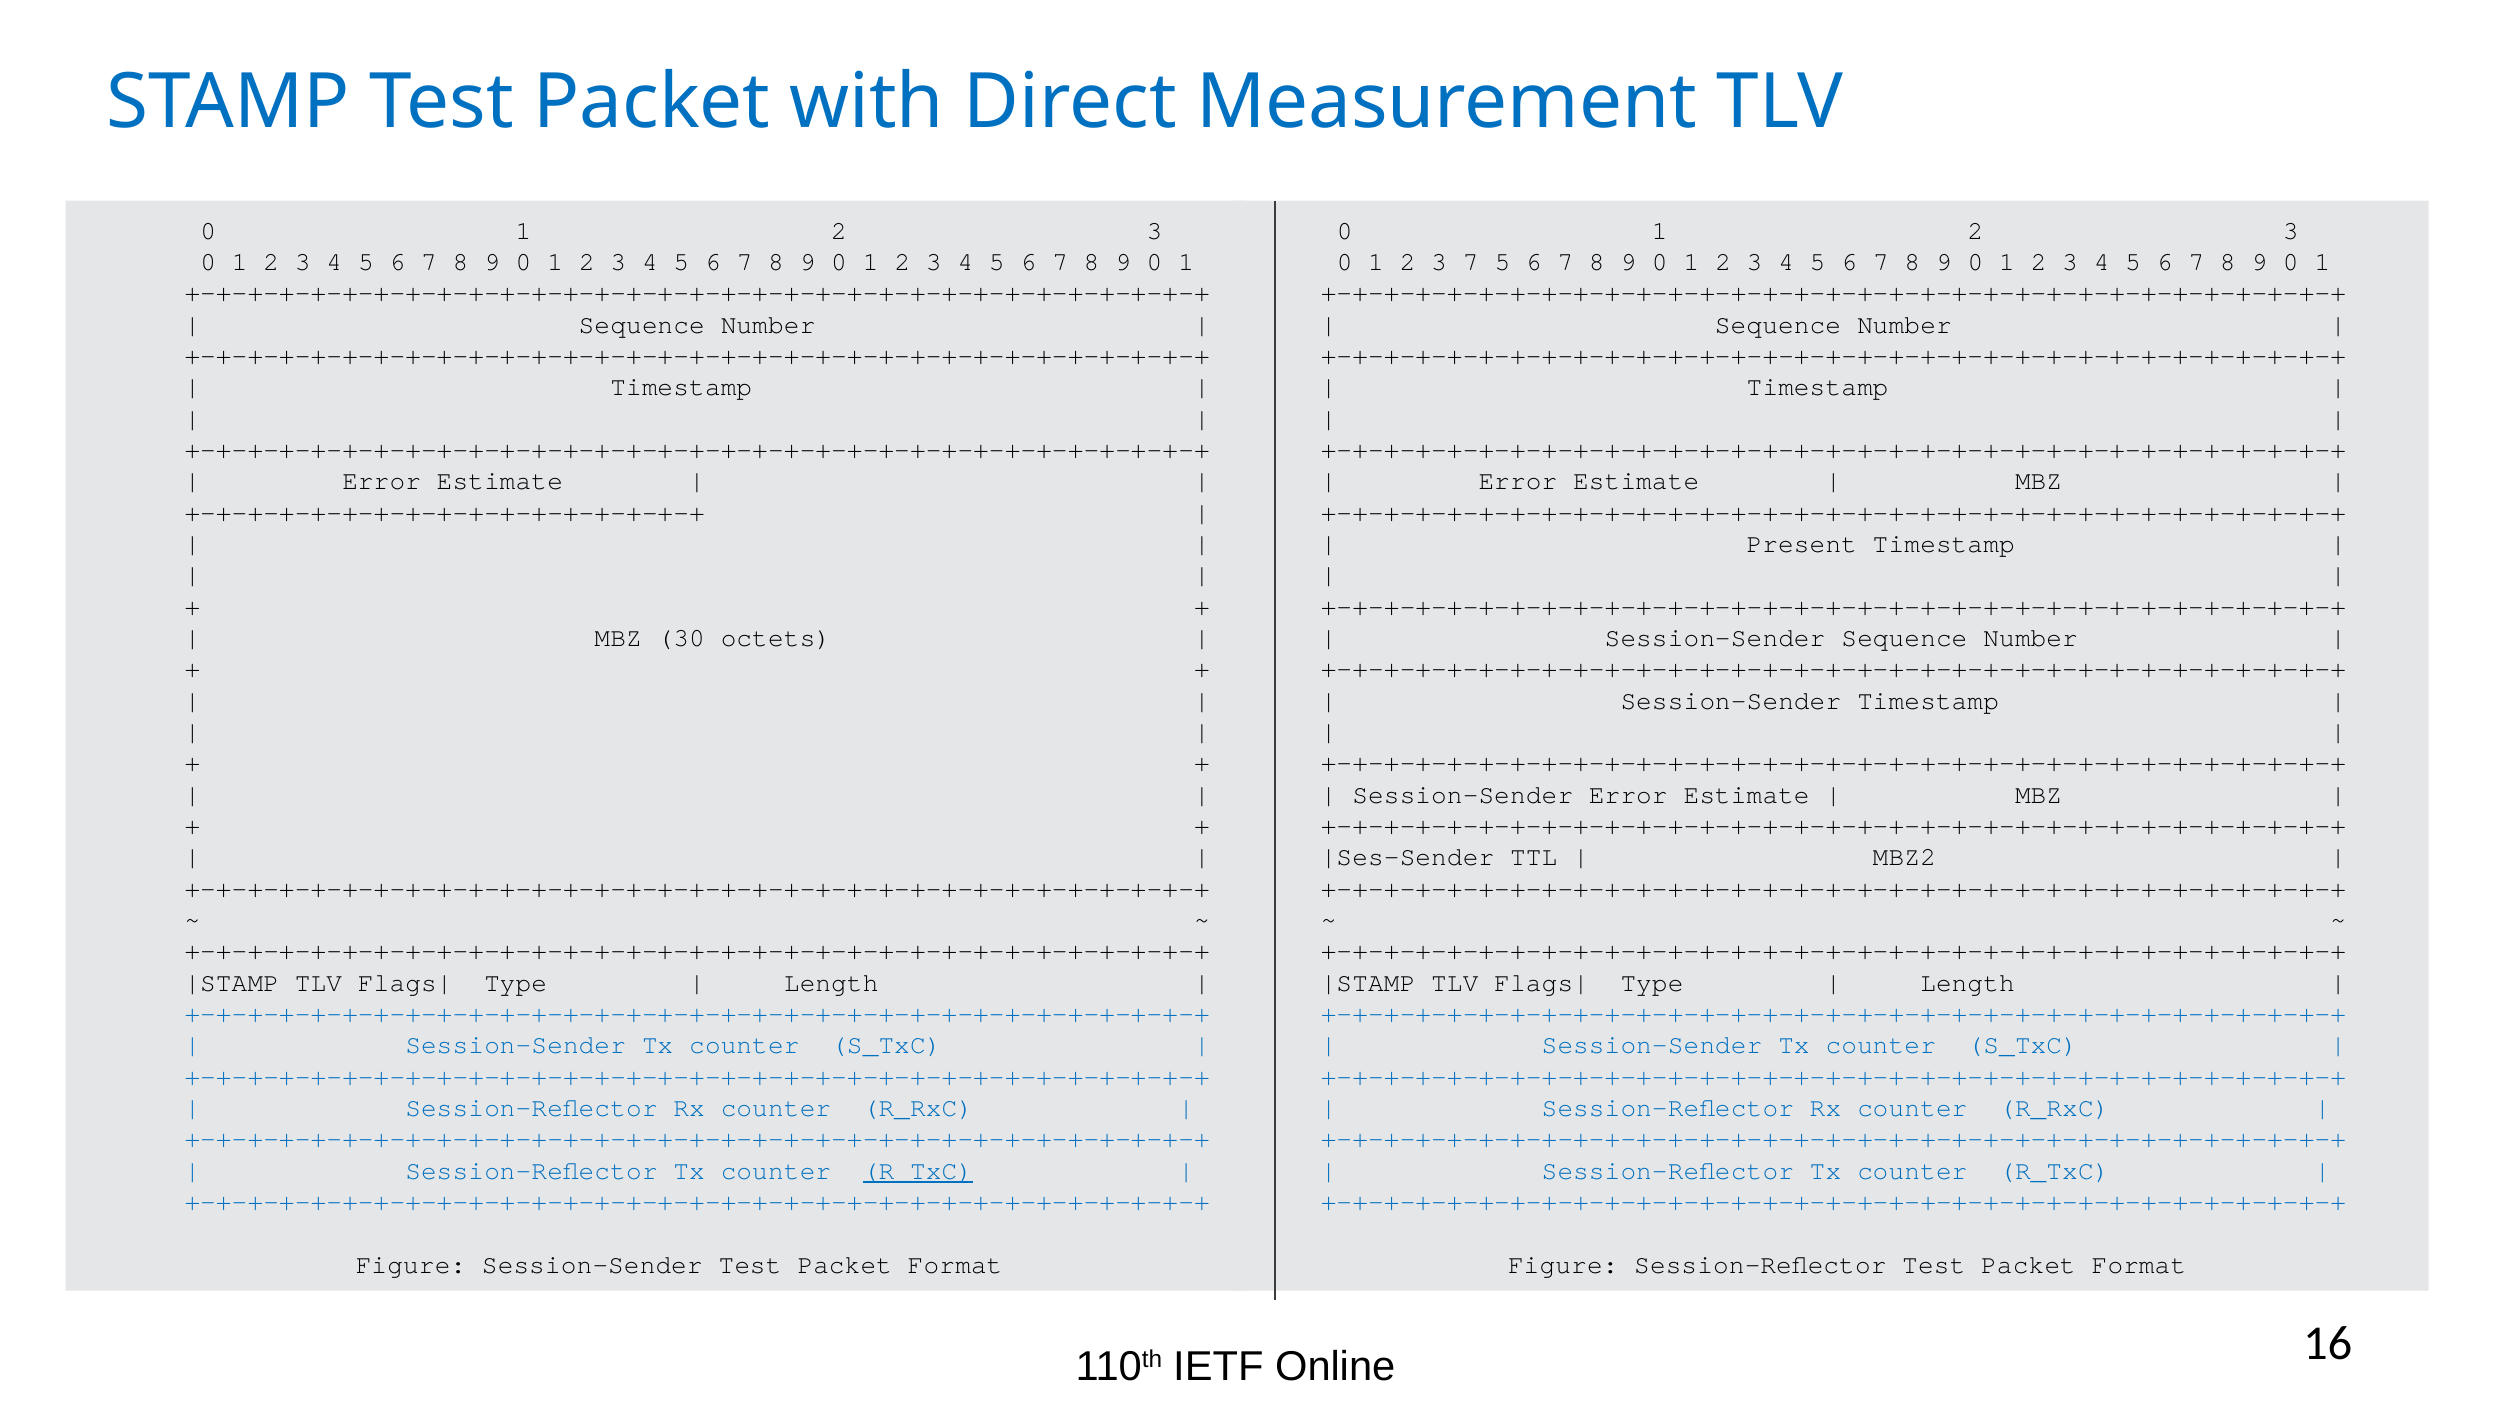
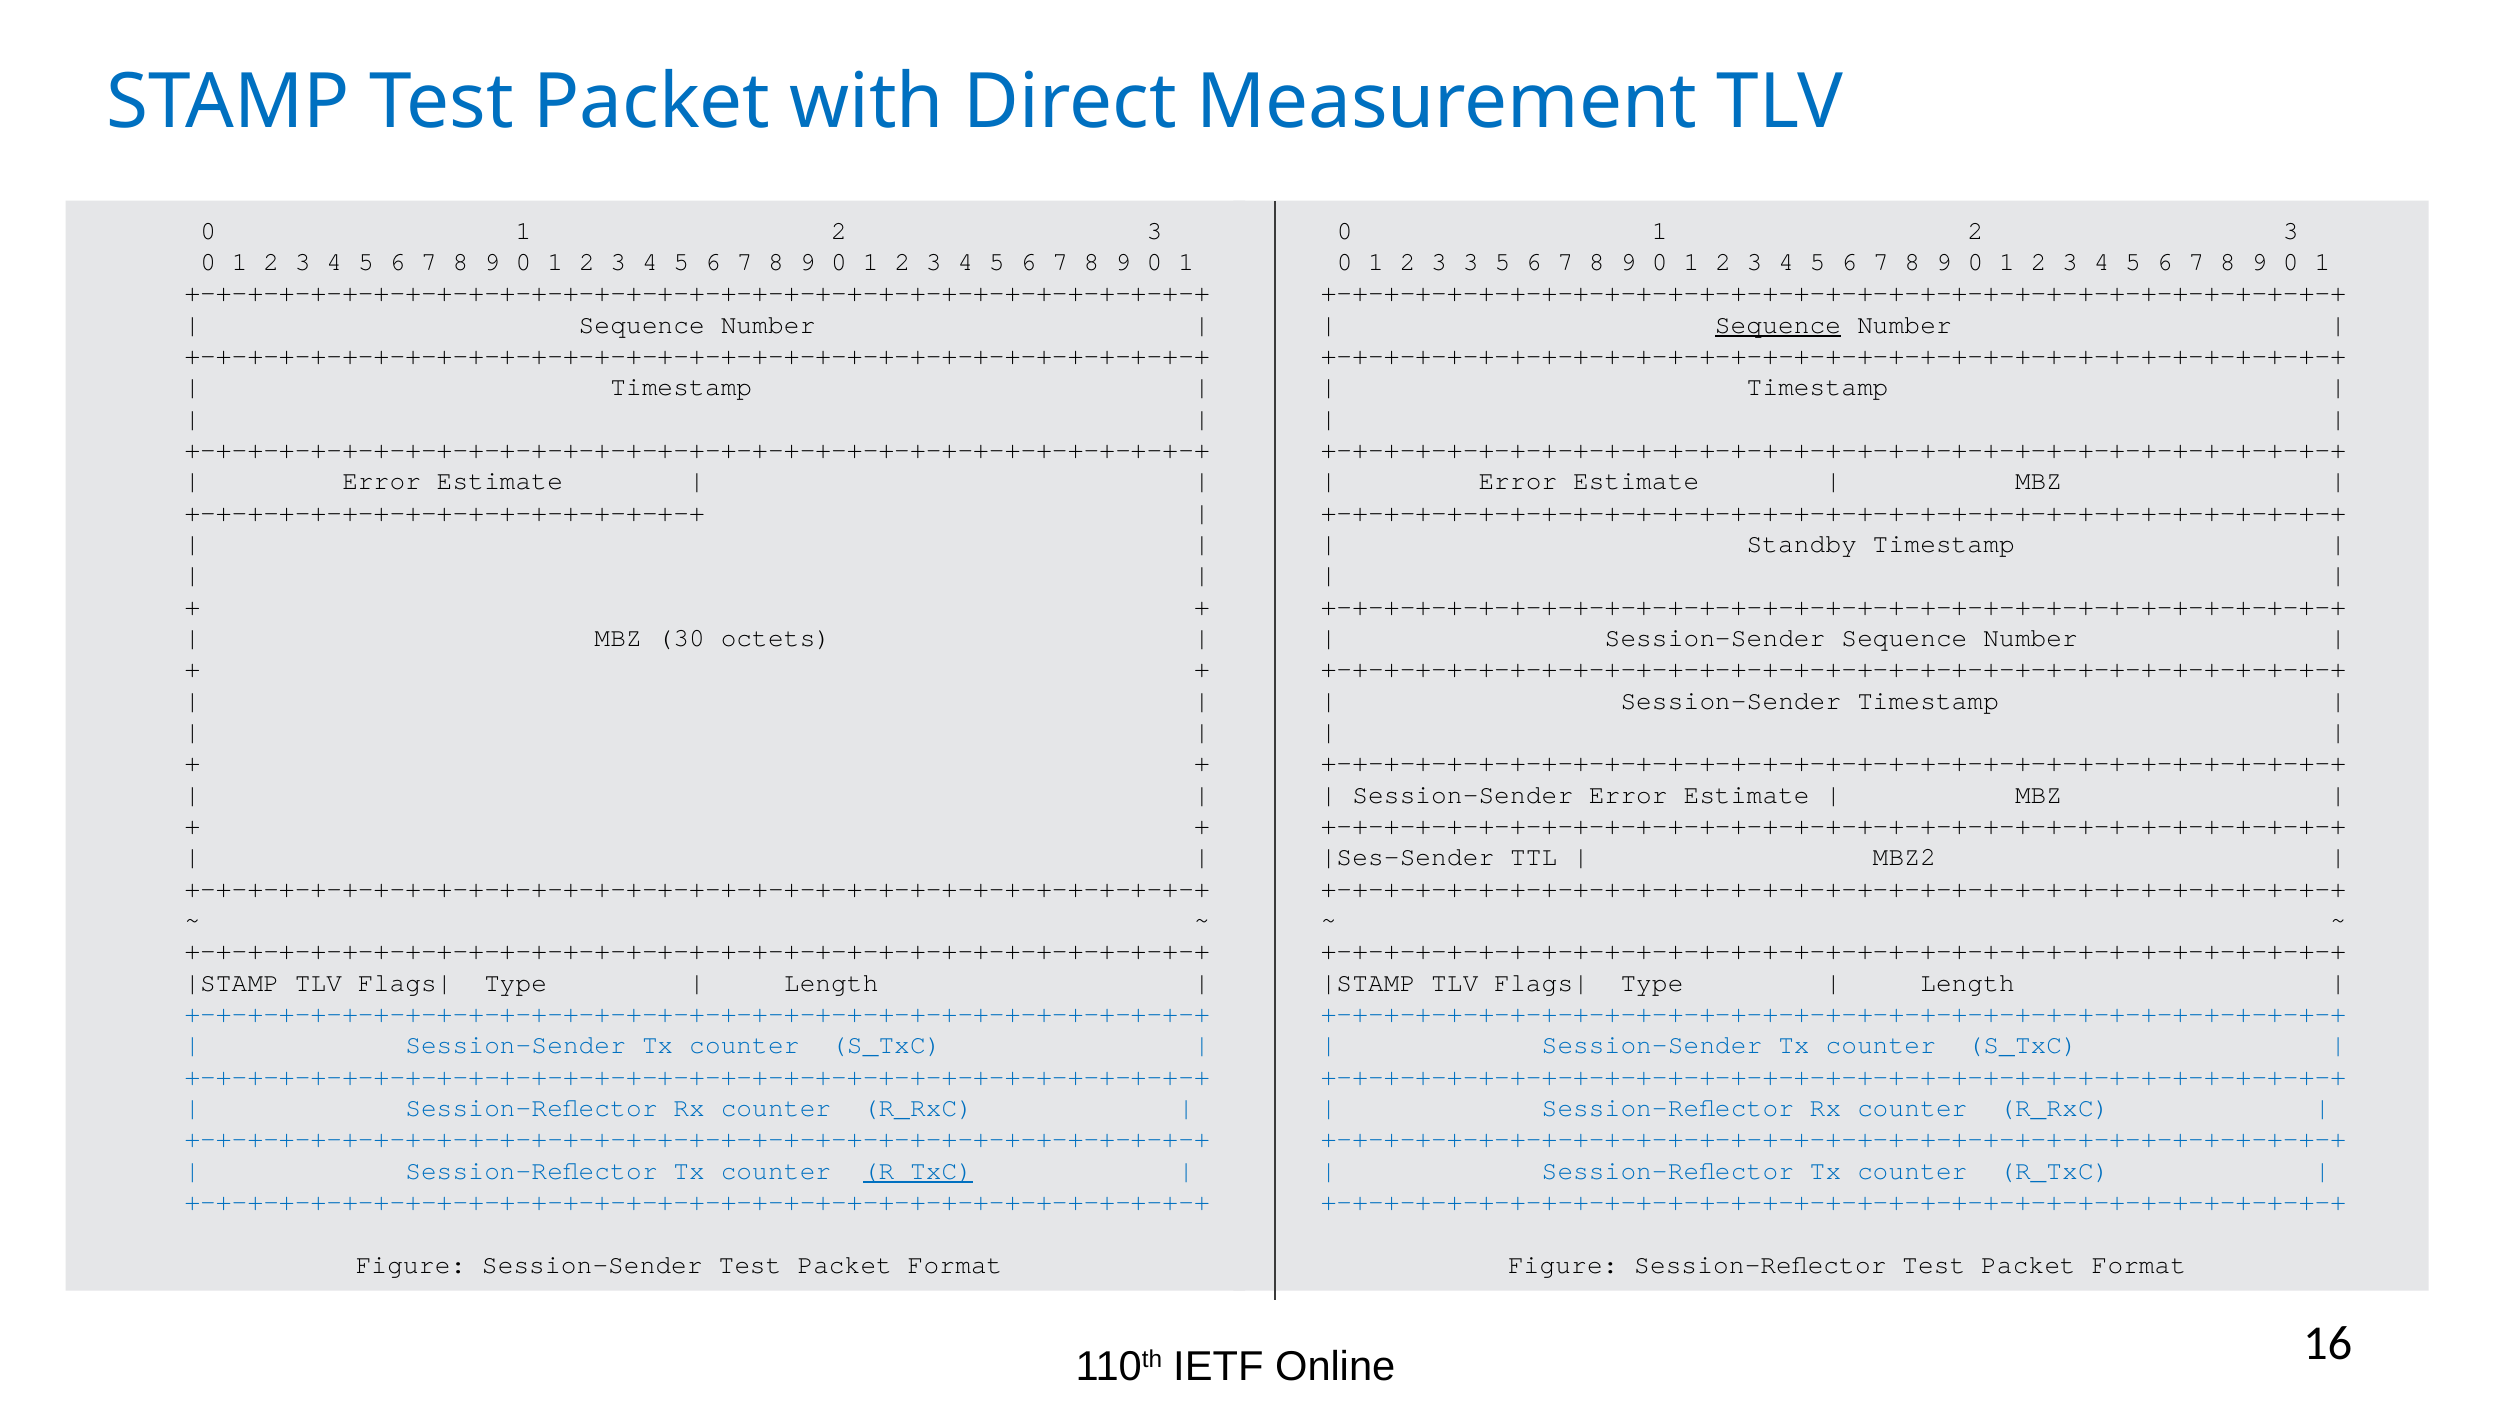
3 7: 7 -> 3
Sequence at (1778, 324) underline: none -> present
Present: Present -> Standby
